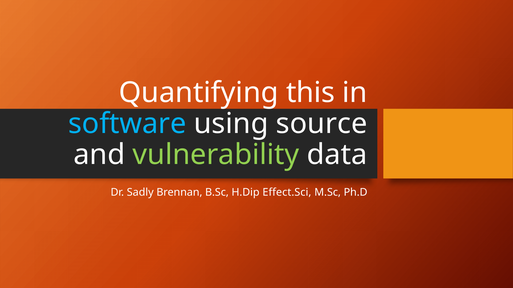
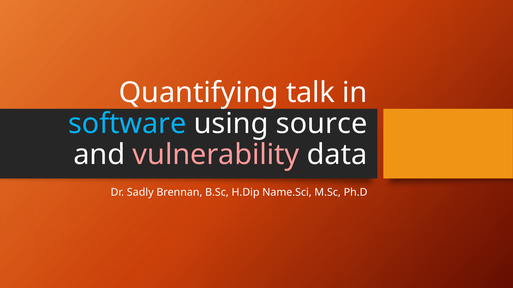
this: this -> talk
vulnerability colour: light green -> pink
Effect.Sci: Effect.Sci -> Name.Sci
